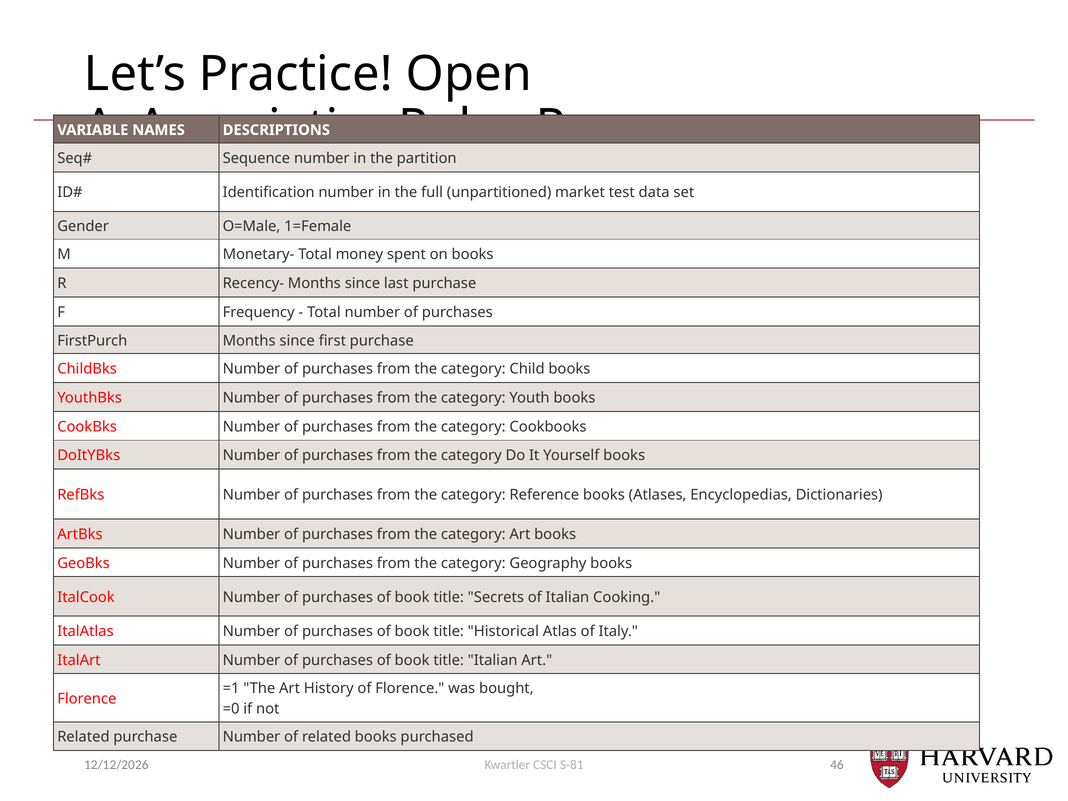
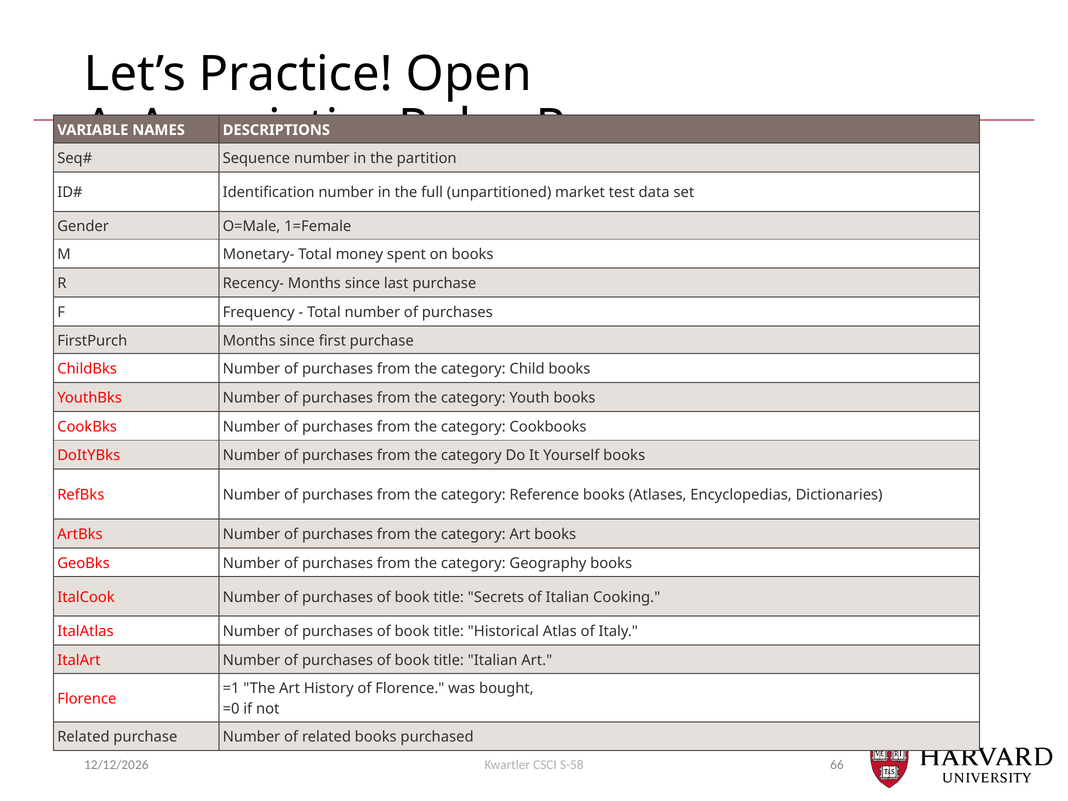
S-81: S-81 -> S-58
46: 46 -> 66
